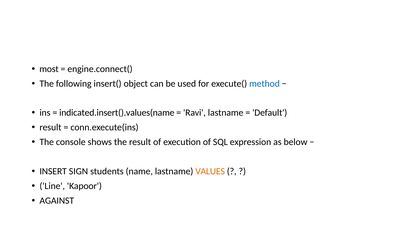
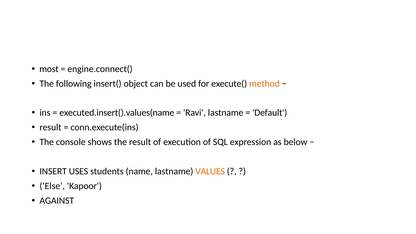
method colour: blue -> orange
indicated.insert().values(name: indicated.insert().values(name -> executed.insert().values(name
SIGN: SIGN -> USES
Line: Line -> Else
